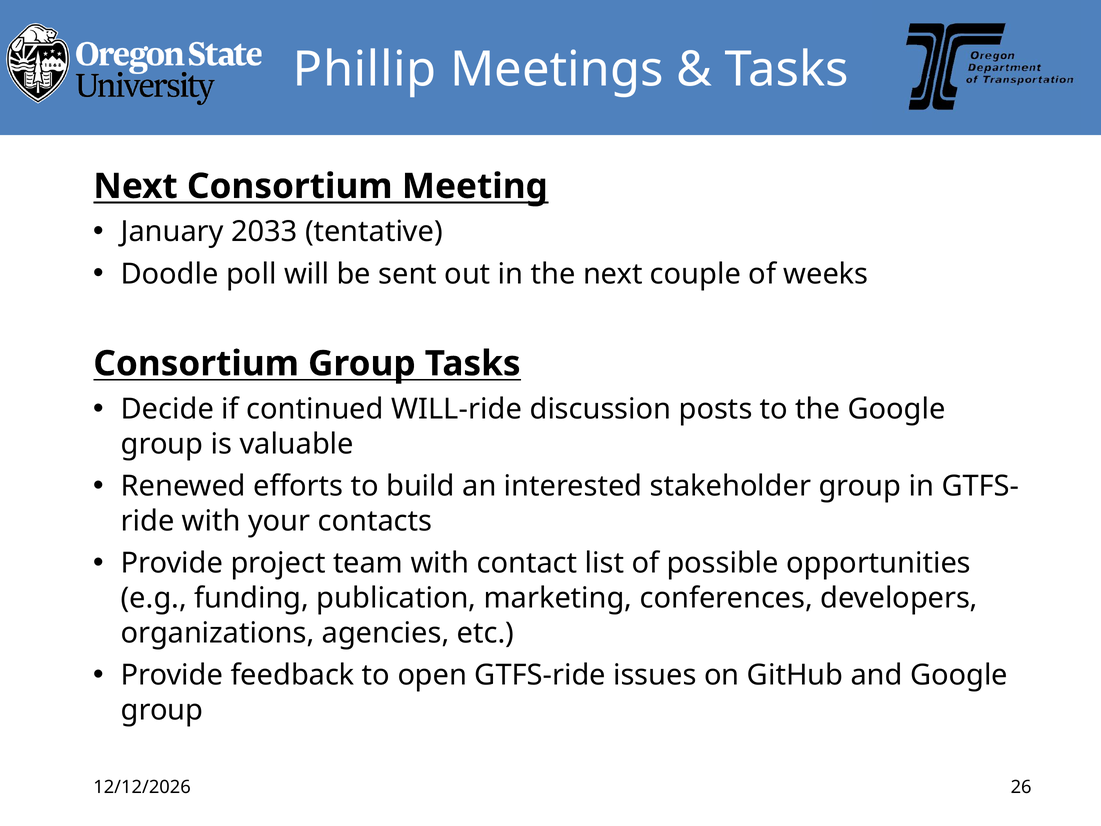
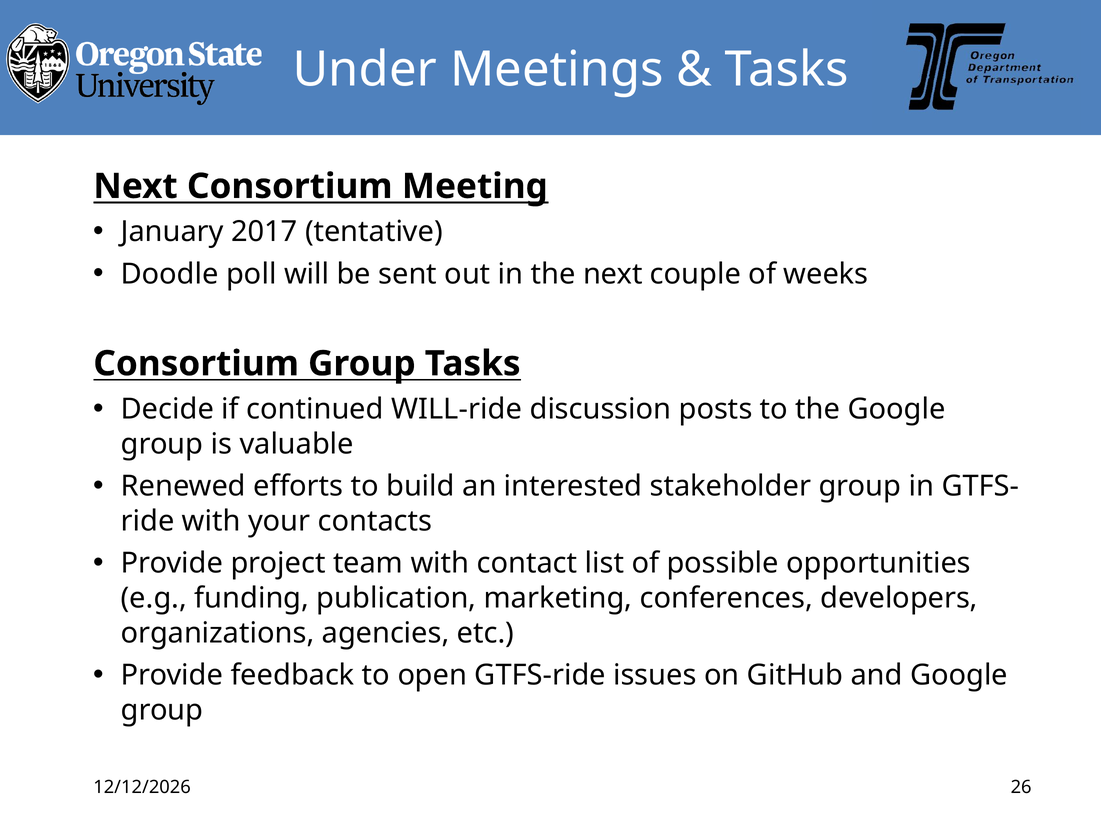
Phillip: Phillip -> Under
2033: 2033 -> 2017
